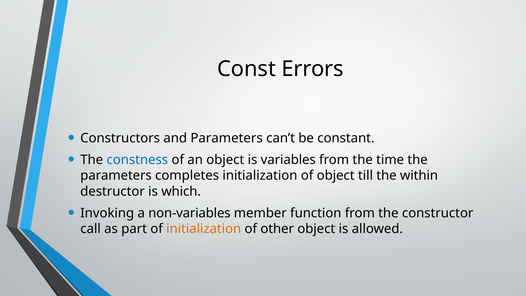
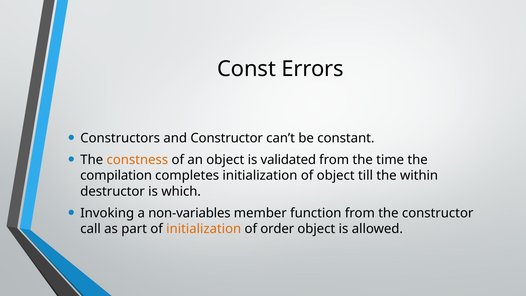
and Parameters: Parameters -> Constructor
constness colour: blue -> orange
variables: variables -> validated
parameters at (116, 175): parameters -> compilation
other: other -> order
